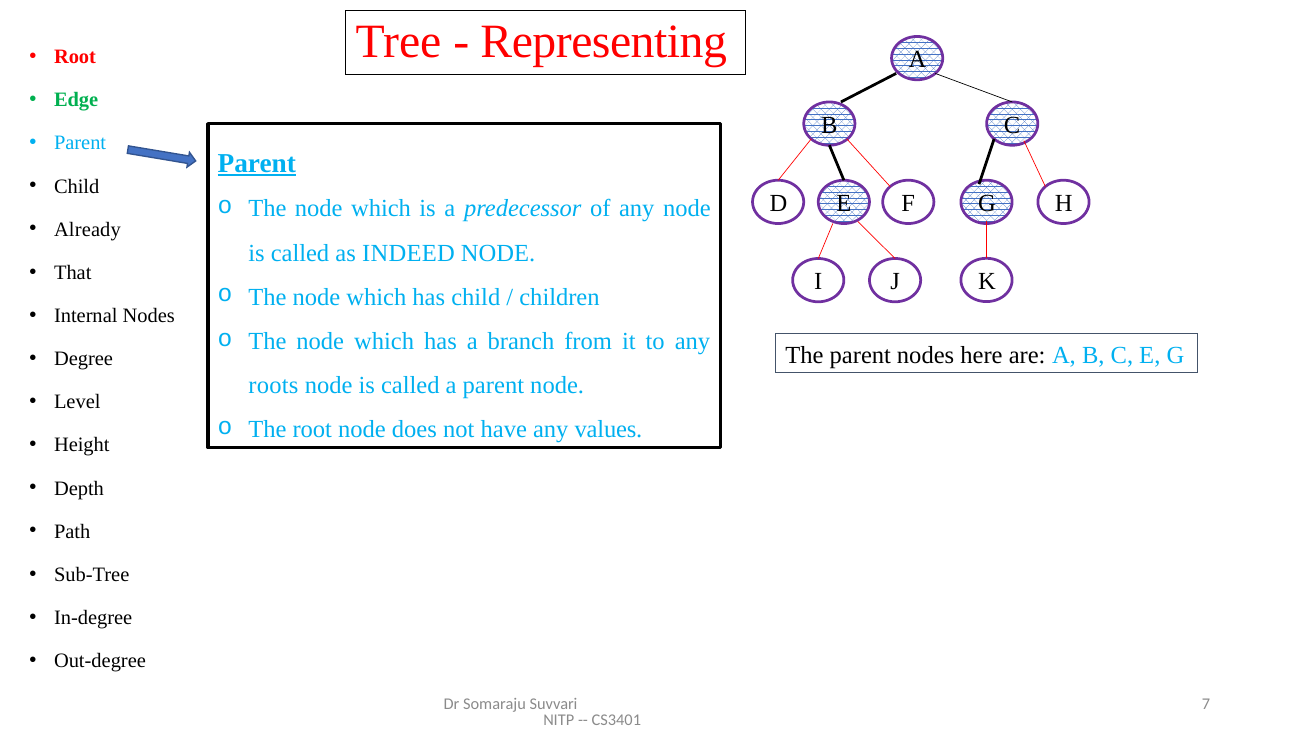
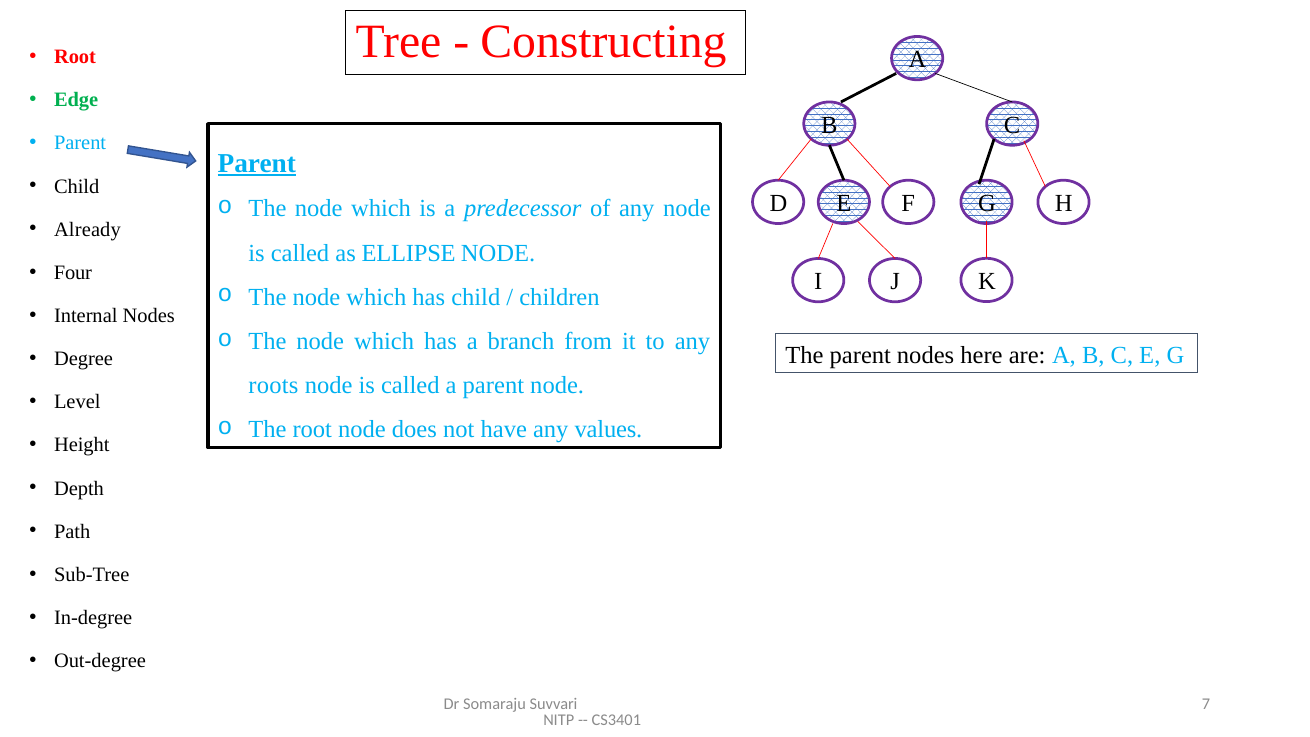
Representing: Representing -> Constructing
INDEED: INDEED -> ELLIPSE
That: That -> Four
